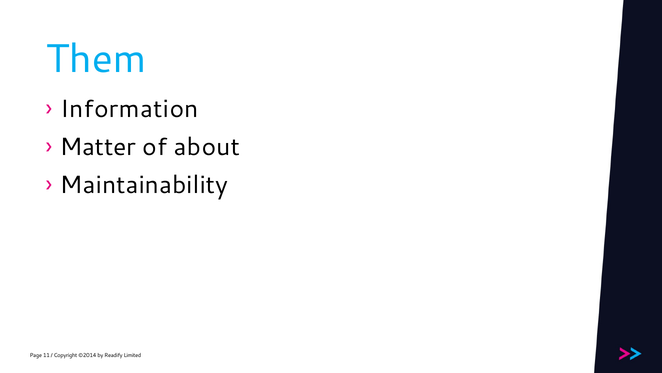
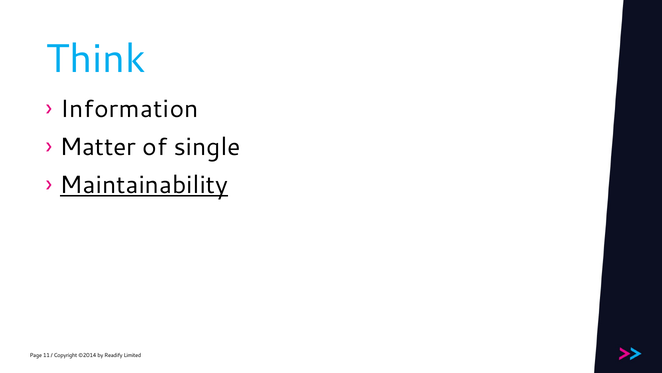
Them: Them -> Think
about: about -> single
Maintainability underline: none -> present
